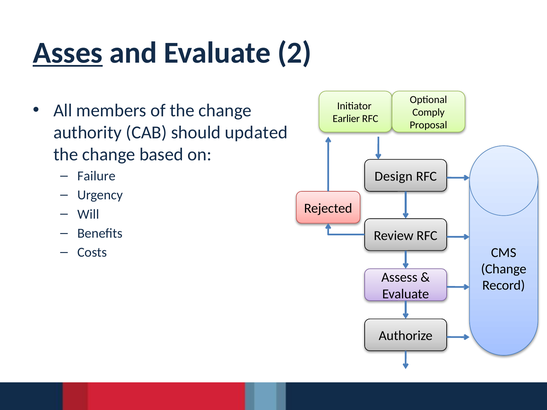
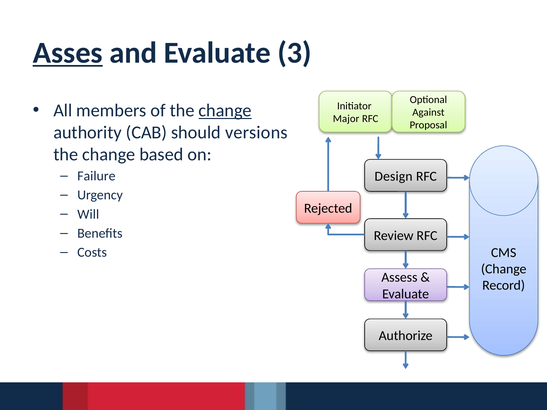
2: 2 -> 3
change at (225, 111) underline: none -> present
Comply: Comply -> Against
Earlier: Earlier -> Major
updated: updated -> versions
